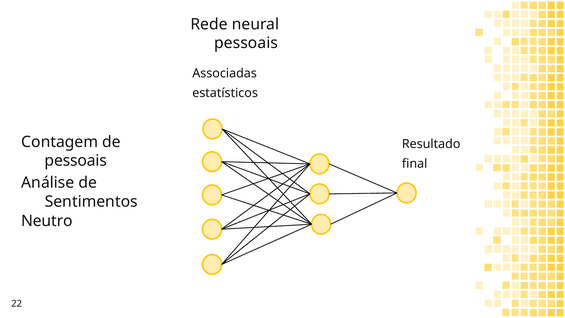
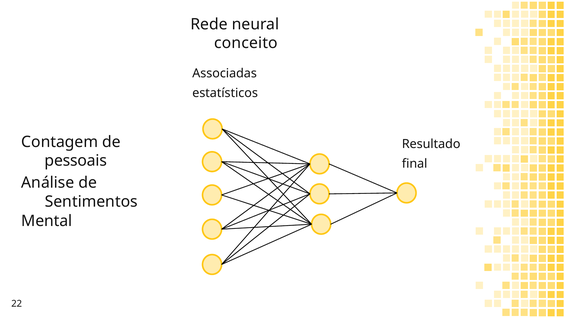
pessoais at (246, 43): pessoais -> conceito
Neutro: Neutro -> Mental
